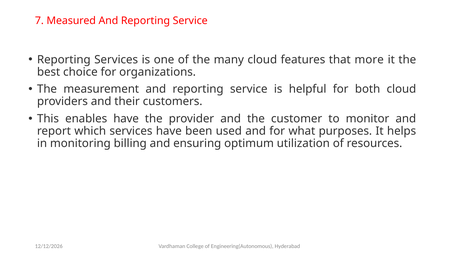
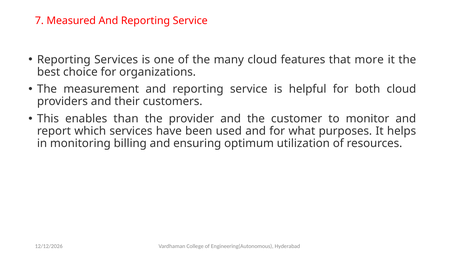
enables have: have -> than
